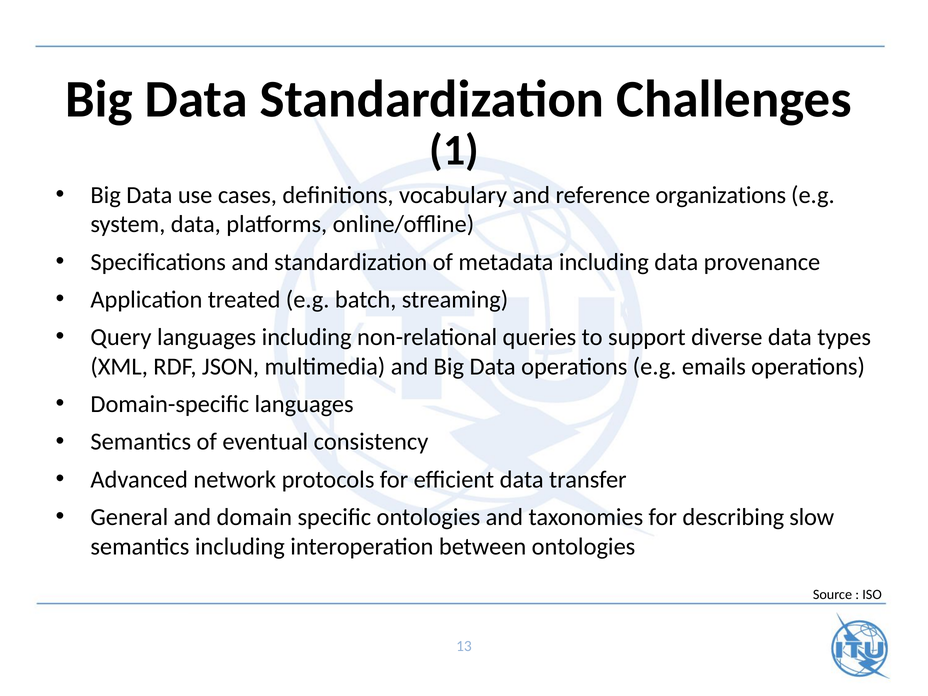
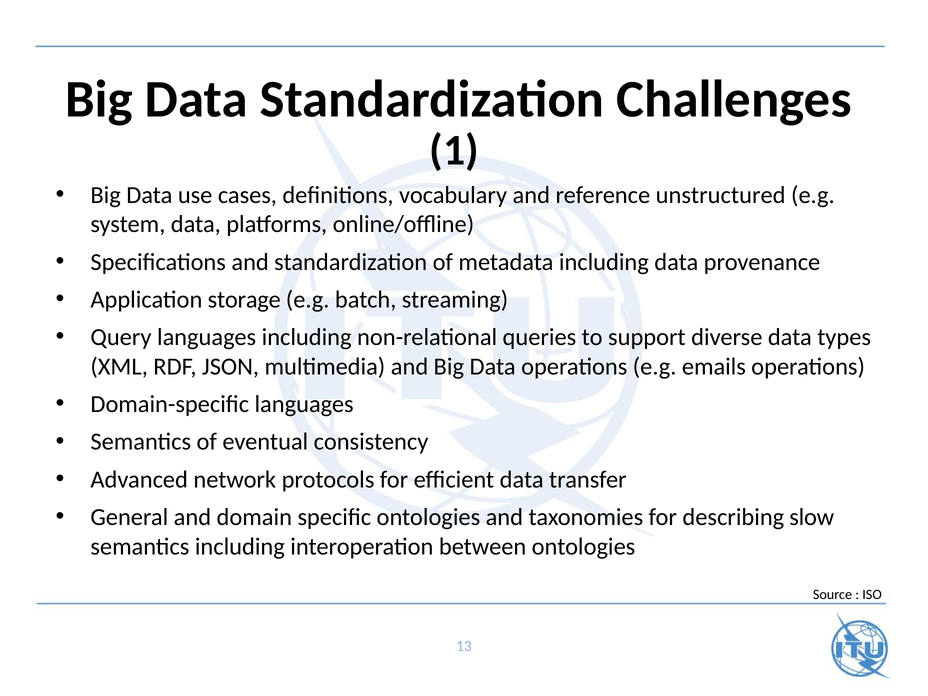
organizations: organizations -> unstructured
treated: treated -> storage
